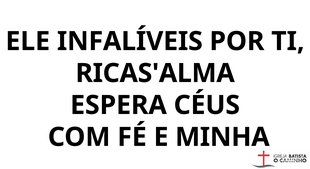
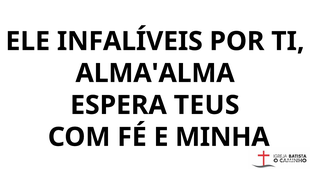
RICAS'ALMA: RICAS'ALMA -> ALMA'ALMA
CÉUS: CÉUS -> TEUS
